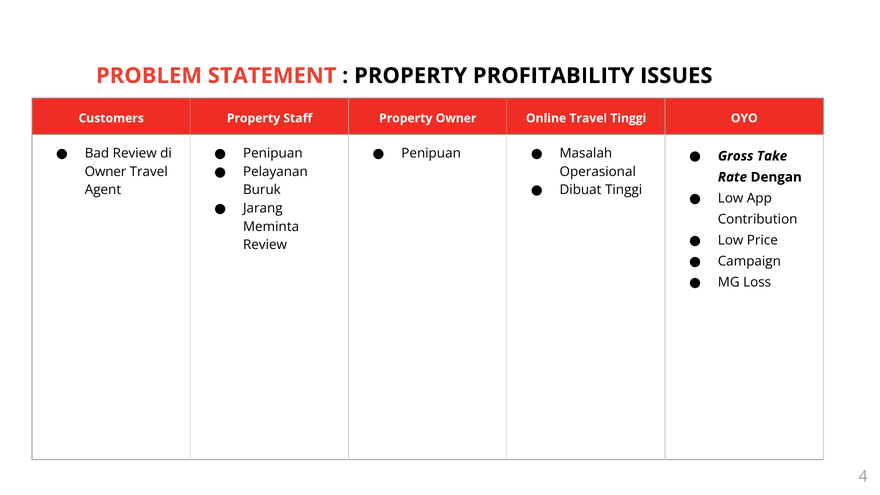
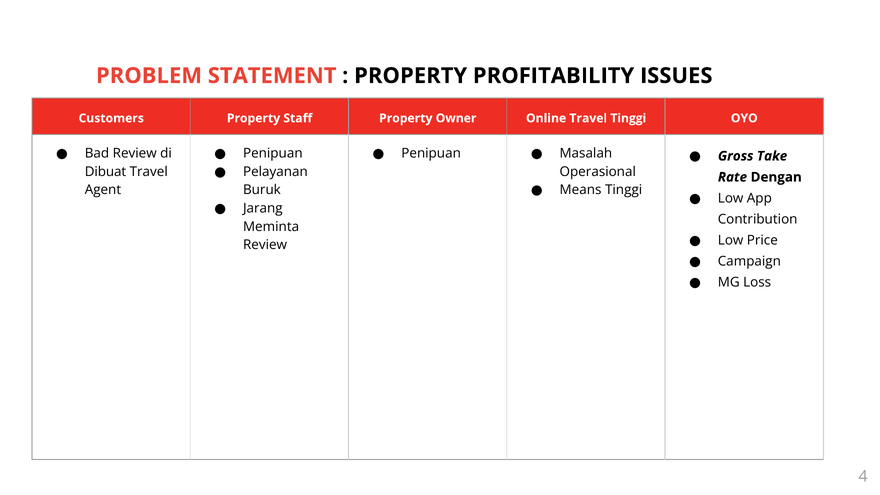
Owner at (106, 172): Owner -> Dibuat
Dibuat: Dibuat -> Means
